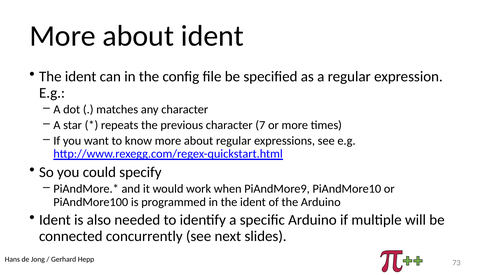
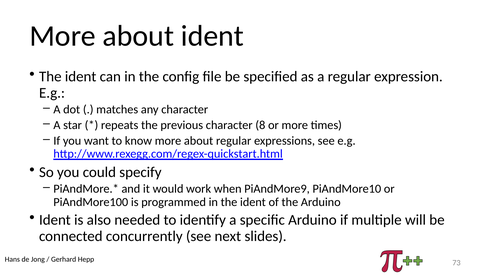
7: 7 -> 8
